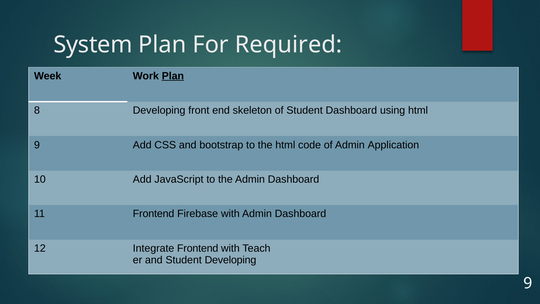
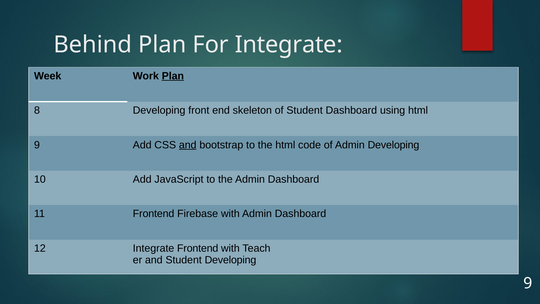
System: System -> Behind
For Required: Required -> Integrate
and at (188, 145) underline: none -> present
Admin Application: Application -> Developing
